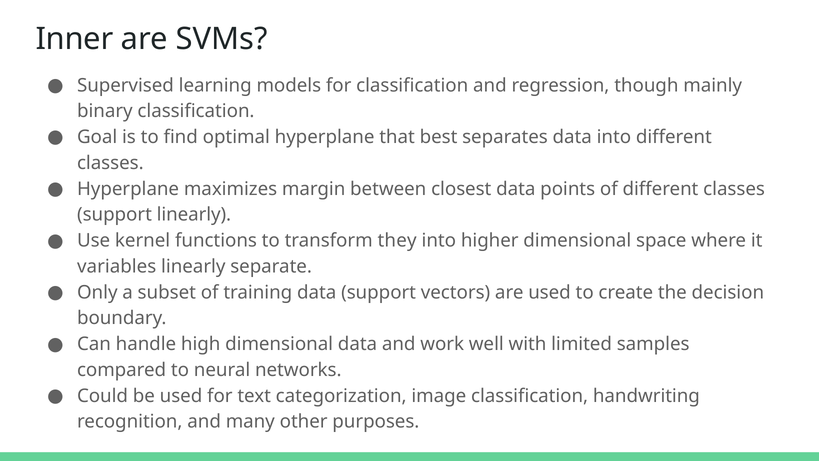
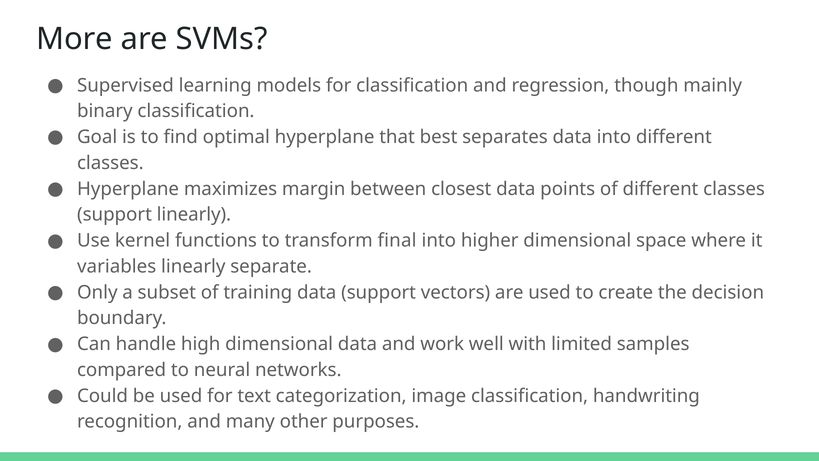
Inner: Inner -> More
they: they -> final
